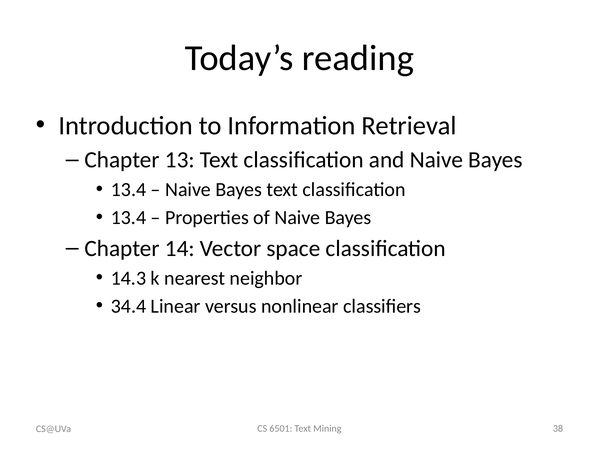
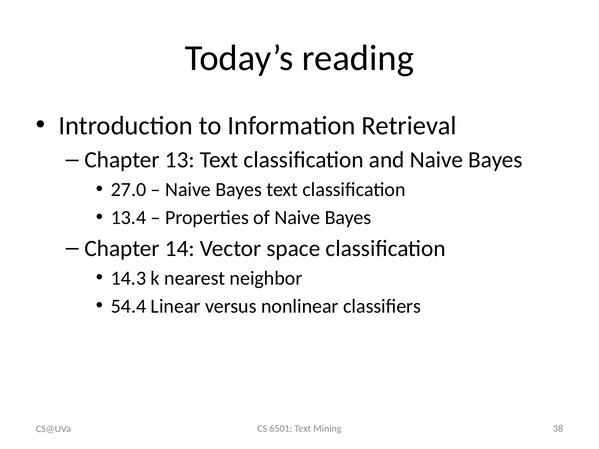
13.4 at (128, 190): 13.4 -> 27.0
34.4: 34.4 -> 54.4
